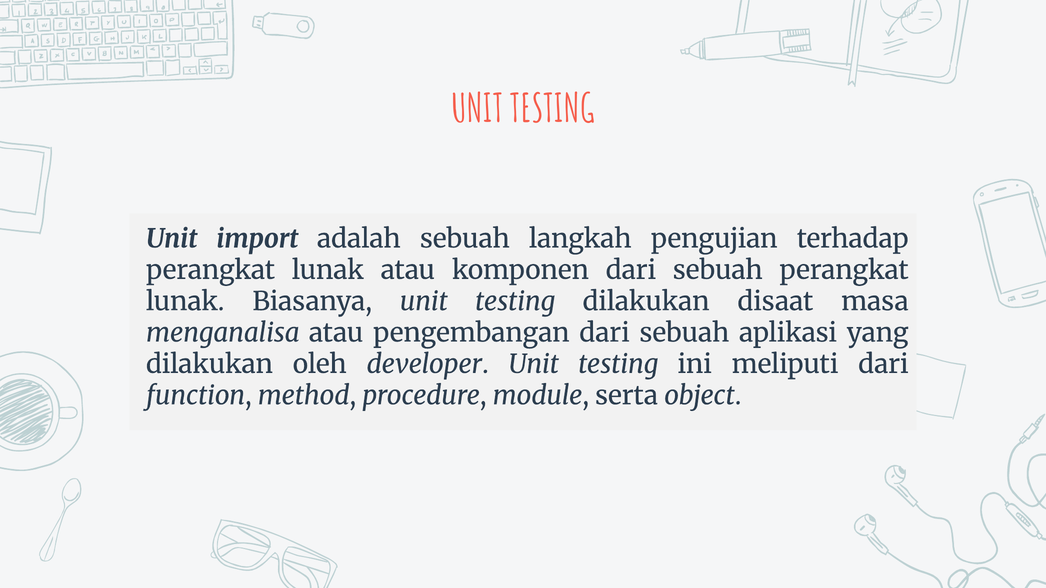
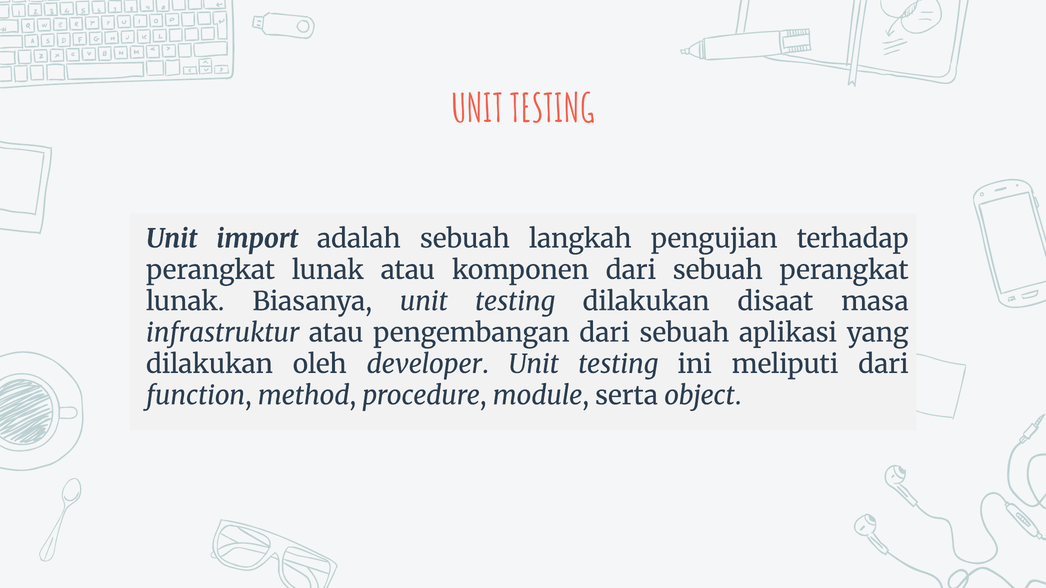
menganalisa: menganalisa -> infrastruktur
